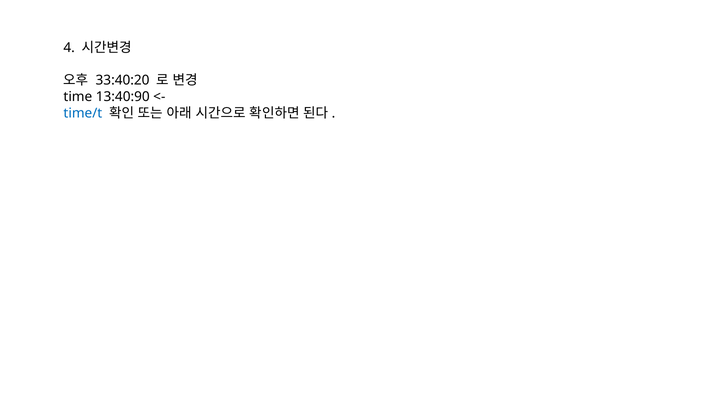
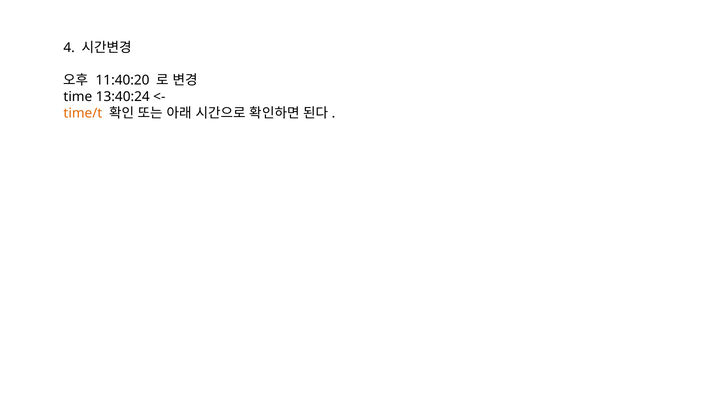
33:40:20: 33:40:20 -> 11:40:20
13:40:90: 13:40:90 -> 13:40:24
time/t colour: blue -> orange
